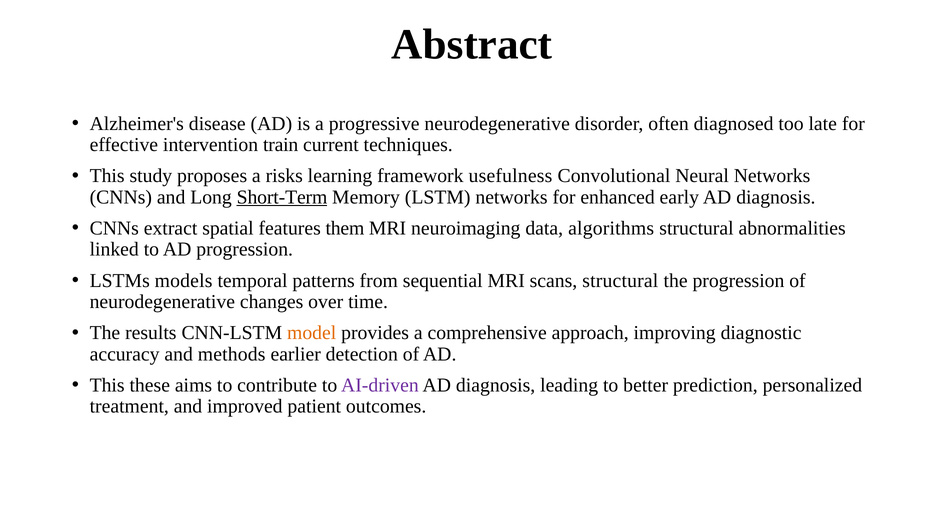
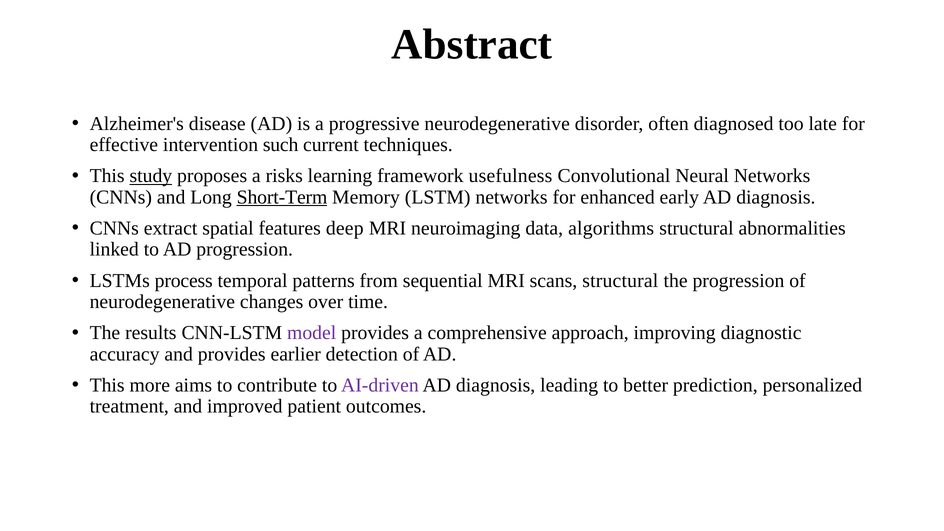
train: train -> such
study underline: none -> present
them: them -> deep
models: models -> process
model colour: orange -> purple
and methods: methods -> provides
these: these -> more
